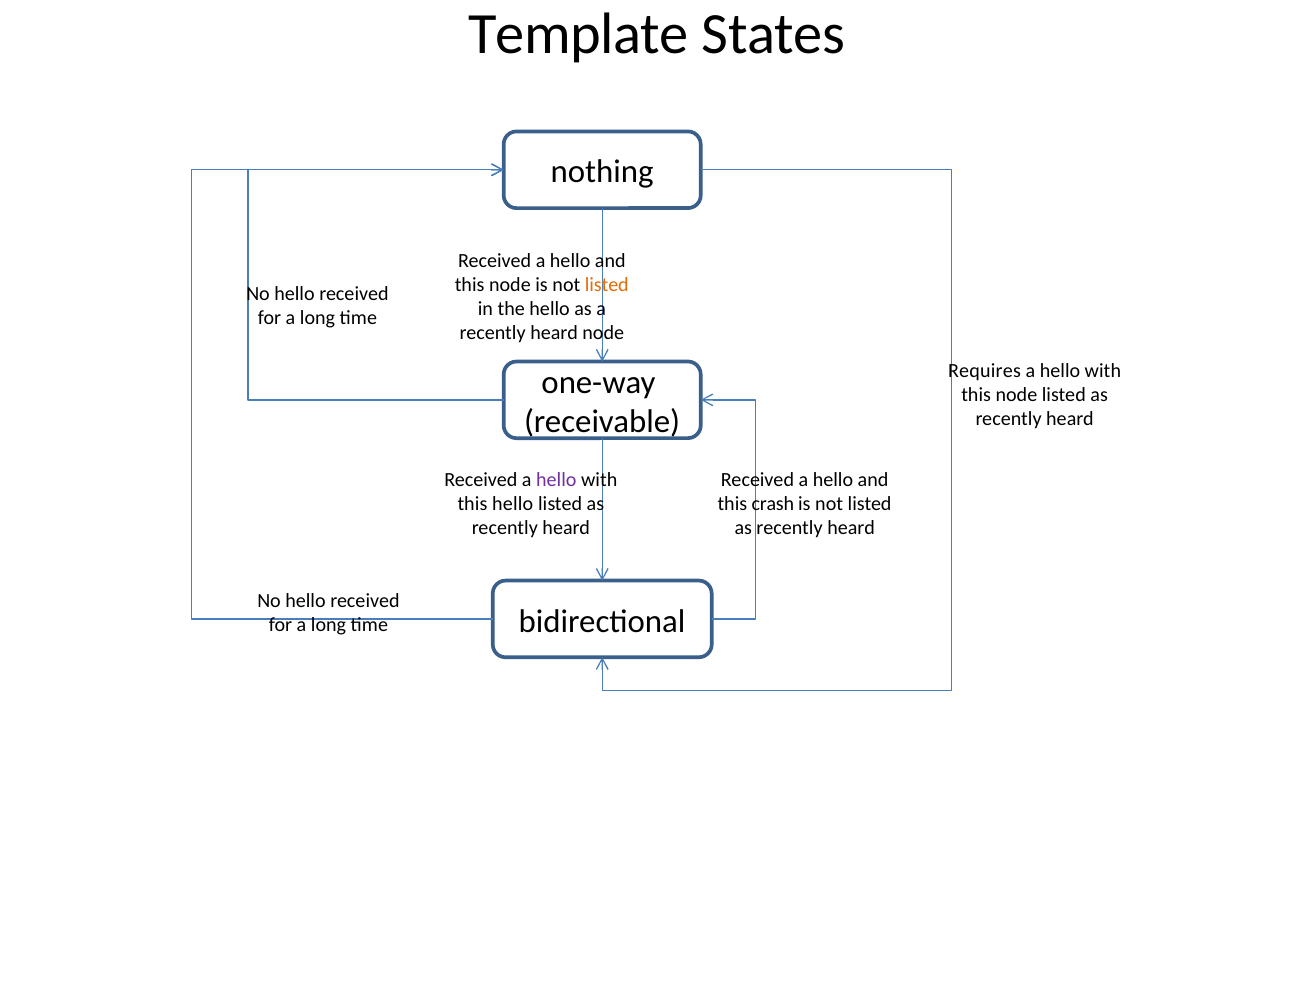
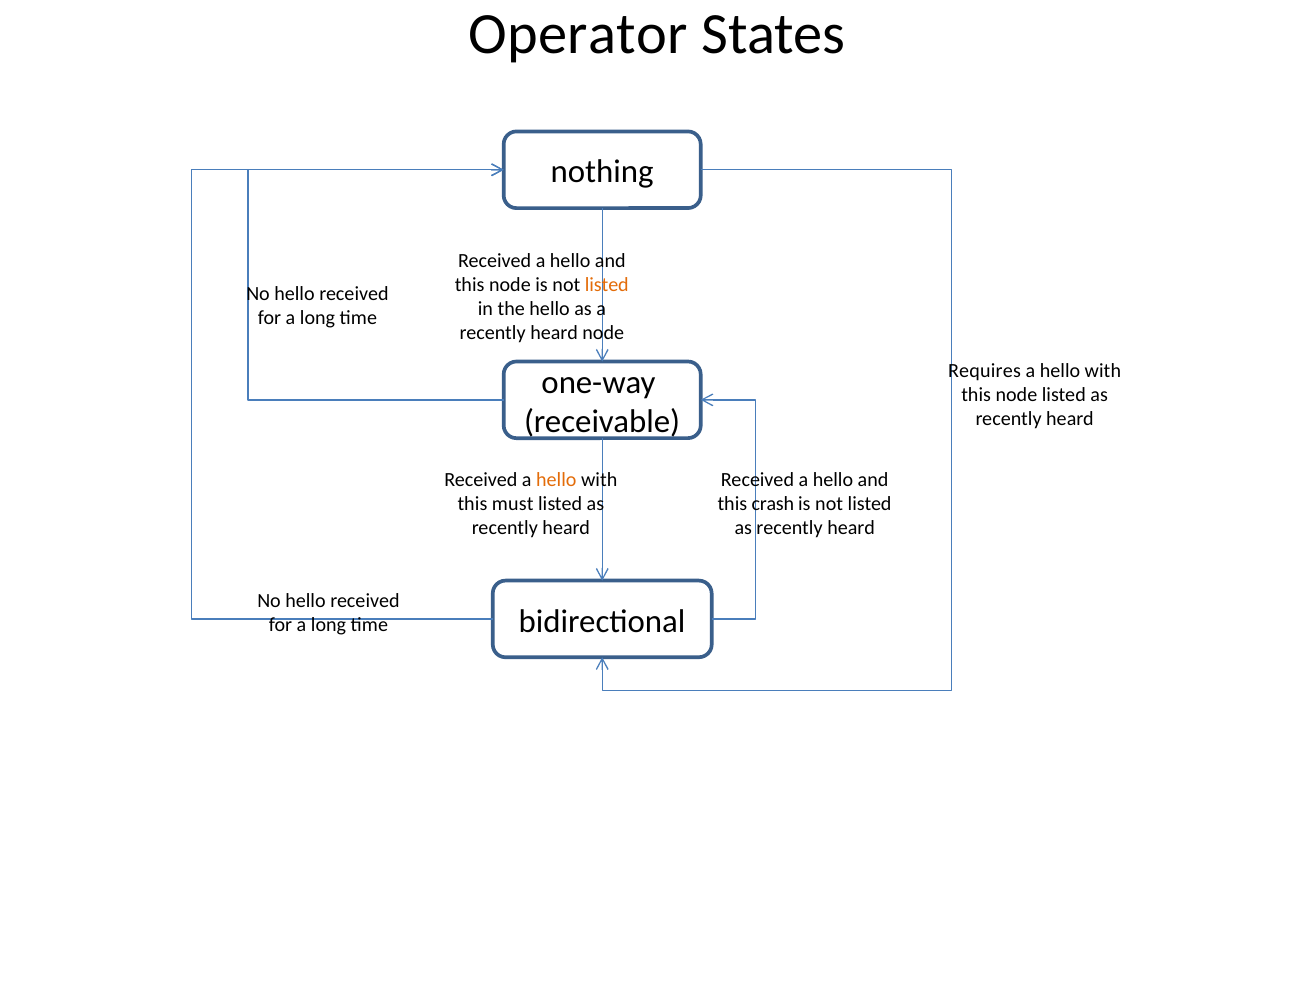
Template: Template -> Operator
hello at (556, 480) colour: purple -> orange
this hello: hello -> must
